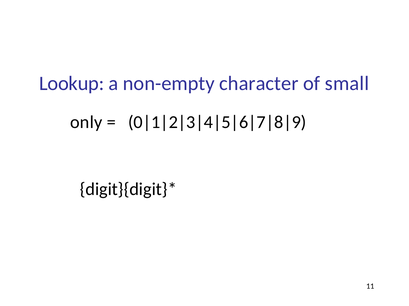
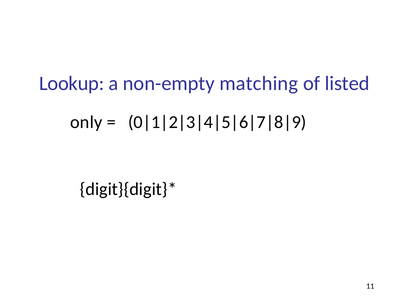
character: character -> matching
small: small -> listed
